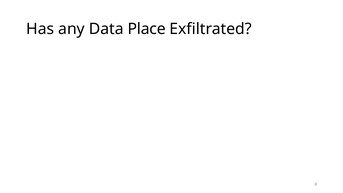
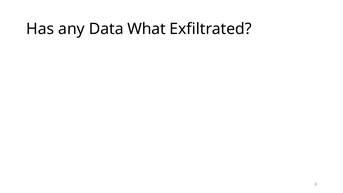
Place: Place -> What
